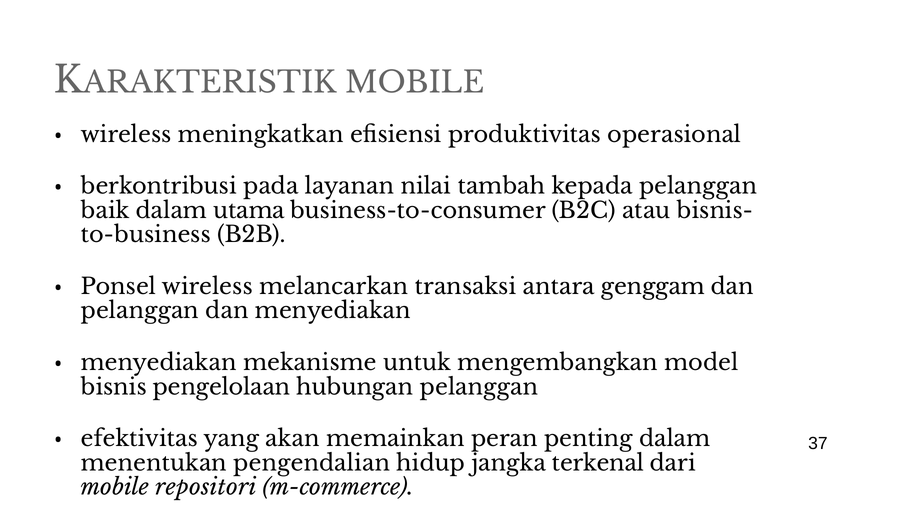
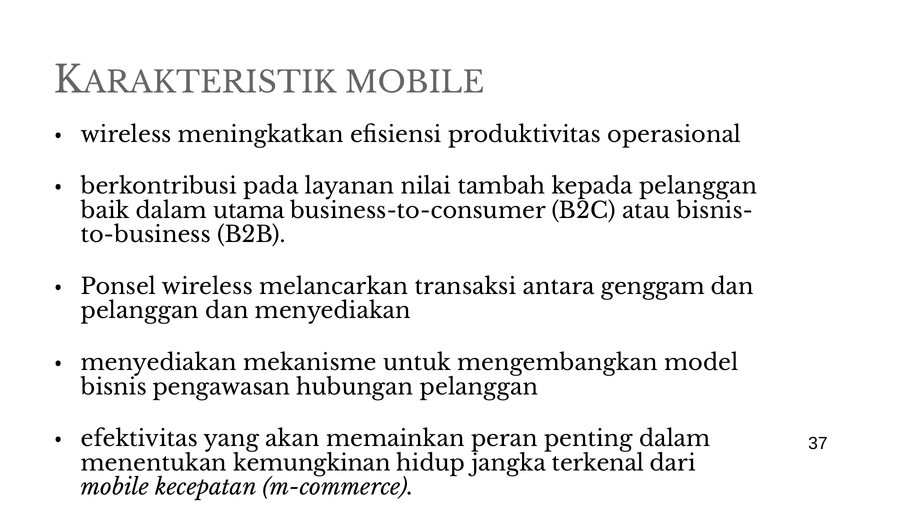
pengelolaan: pengelolaan -> pengawasan
pengendalian: pengendalian -> kemungkinan
repositori: repositori -> kecepatan
